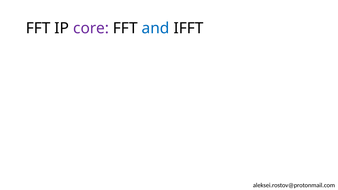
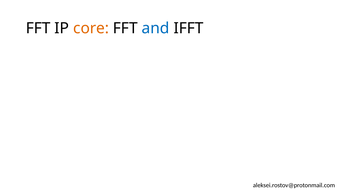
core colour: purple -> orange
